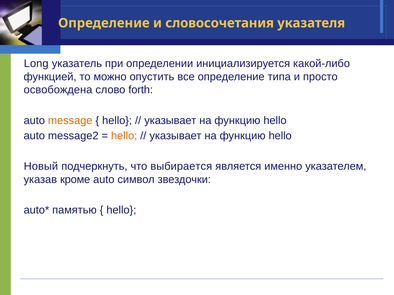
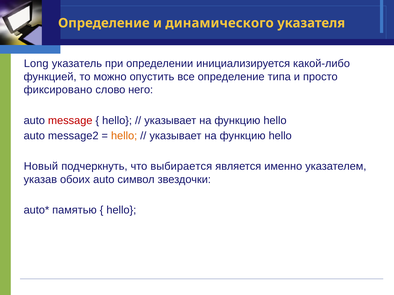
словосочетания: словосочетания -> динамического
освобождена: освобождена -> фиксировано
forth: forth -> него
message colour: orange -> red
кроме: кроме -> обоих
